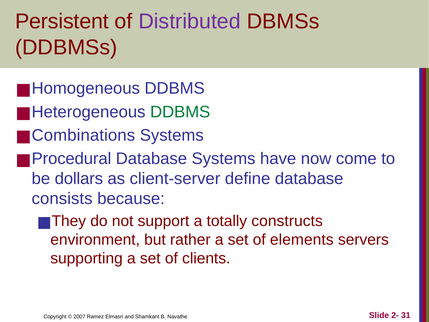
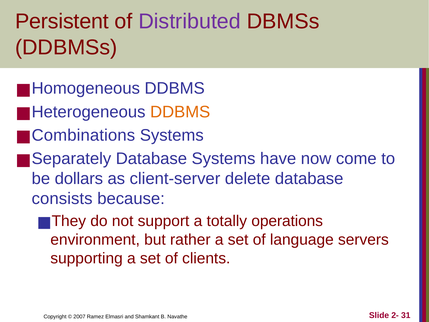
DDBMS at (180, 112) colour: green -> orange
Procedural: Procedural -> Separately
define: define -> delete
constructs: constructs -> operations
elements: elements -> language
